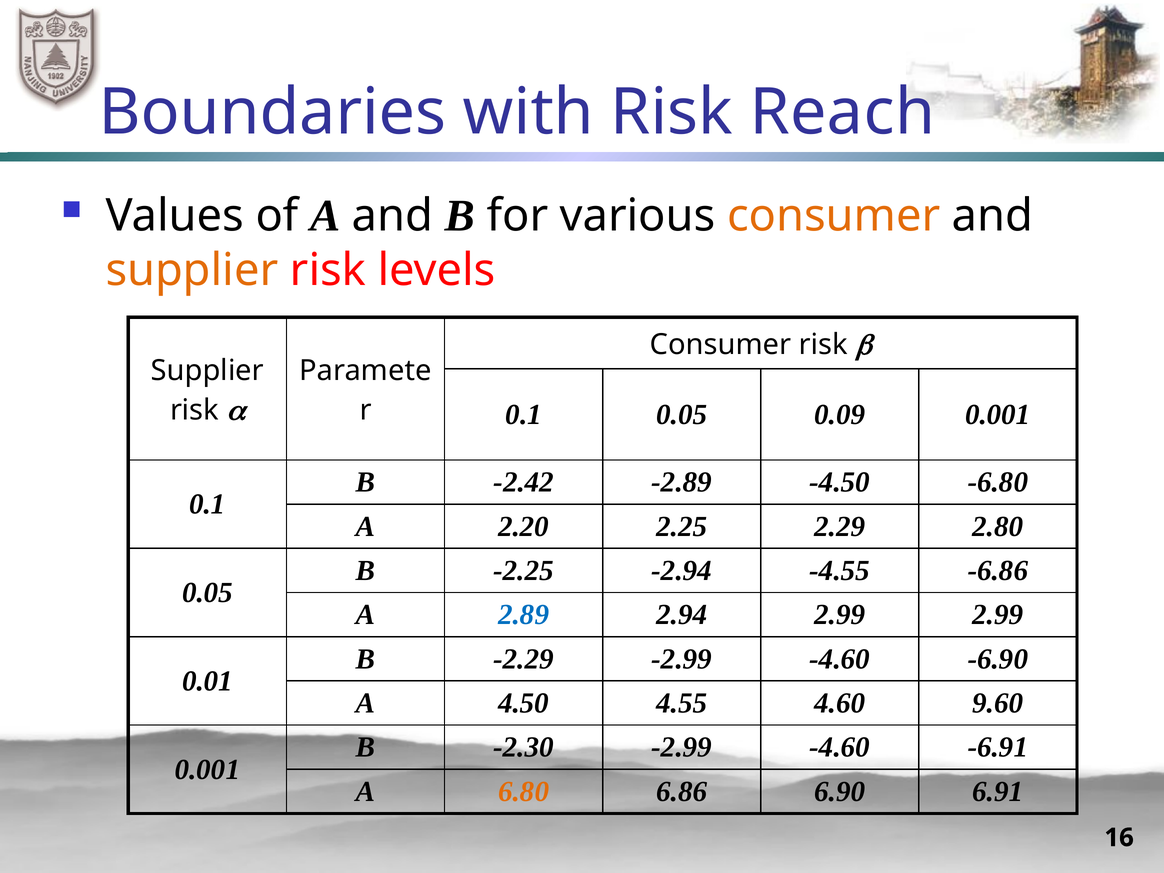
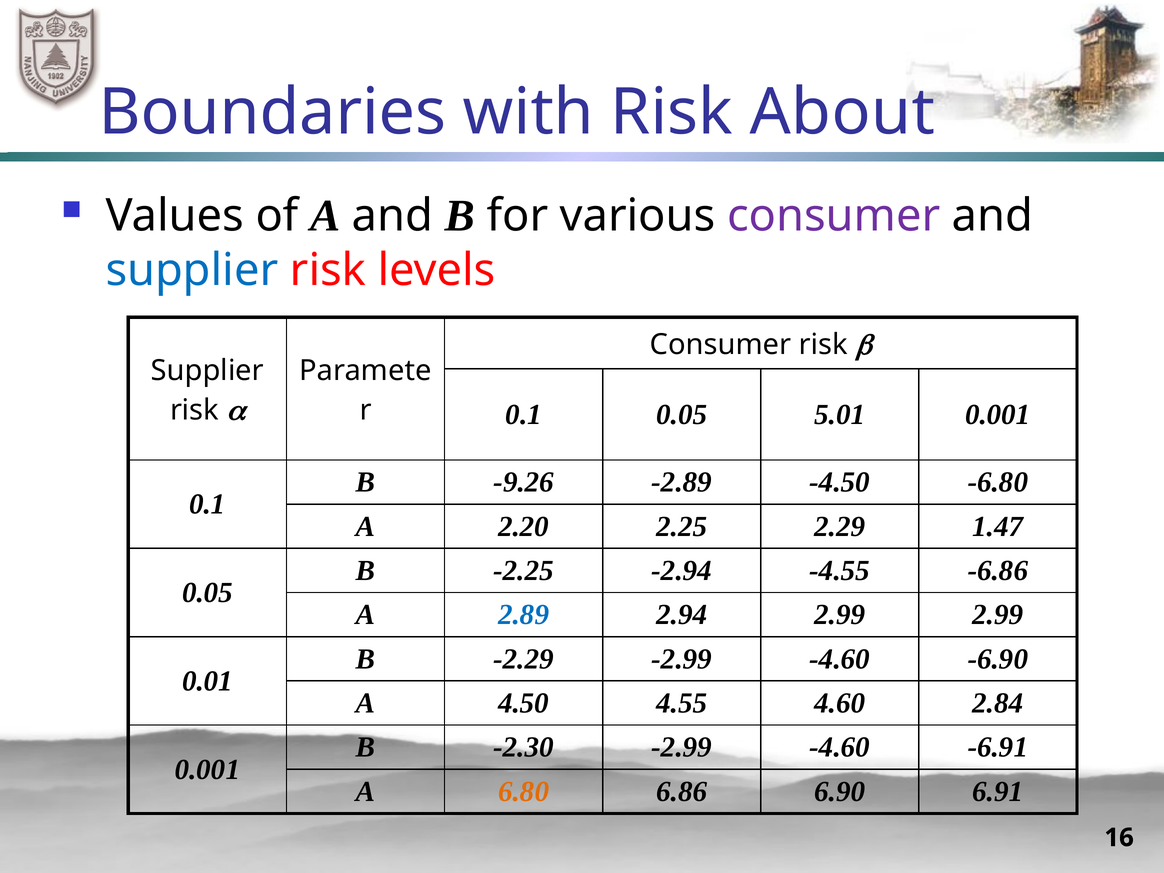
Reach: Reach -> About
consumer at (834, 216) colour: orange -> purple
supplier at (192, 270) colour: orange -> blue
0.09: 0.09 -> 5.01
-2.42: -2.42 -> -9.26
2.80: 2.80 -> 1.47
9.60: 9.60 -> 2.84
